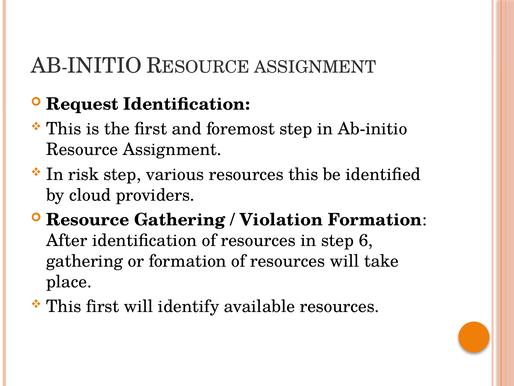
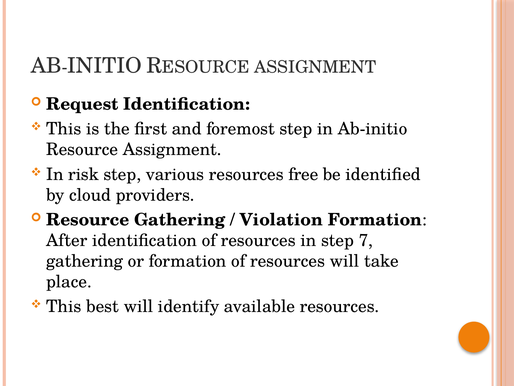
resources this: this -> free
6: 6 -> 7
This first: first -> best
